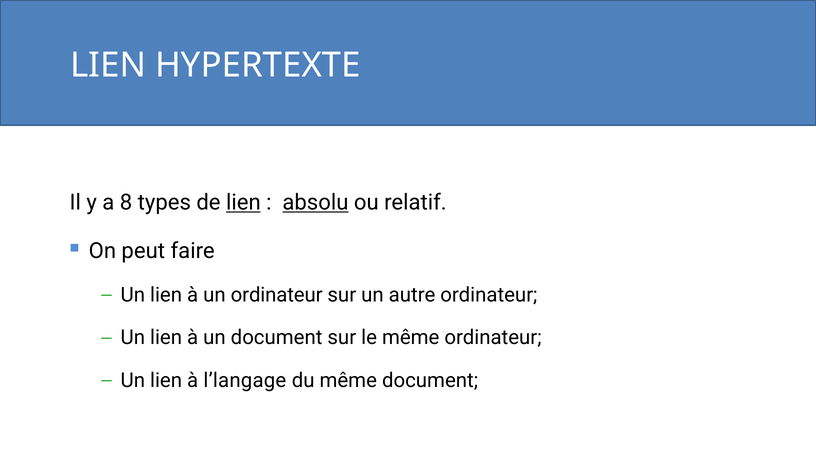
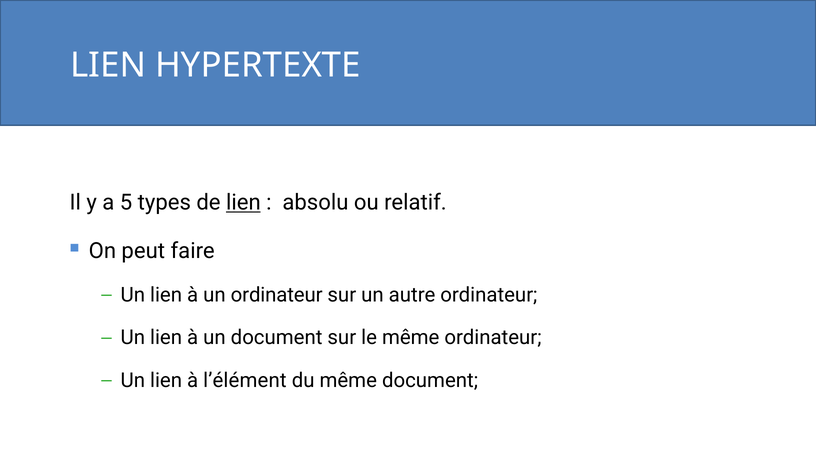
8: 8 -> 5
absolu underline: present -> none
l’langage: l’langage -> l’élément
